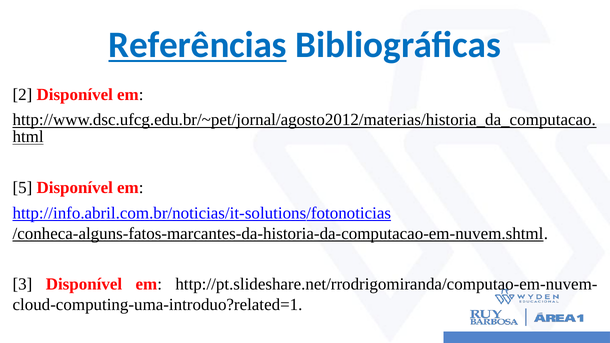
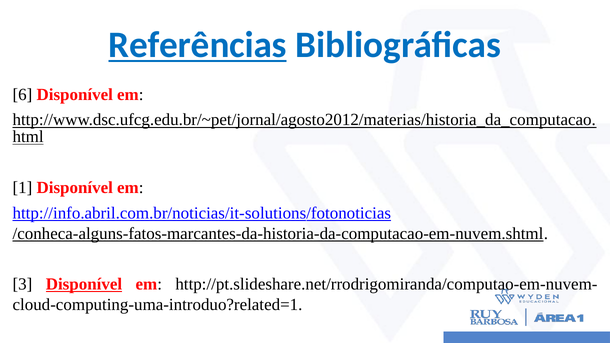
2: 2 -> 6
5: 5 -> 1
Disponível at (84, 284) underline: none -> present
